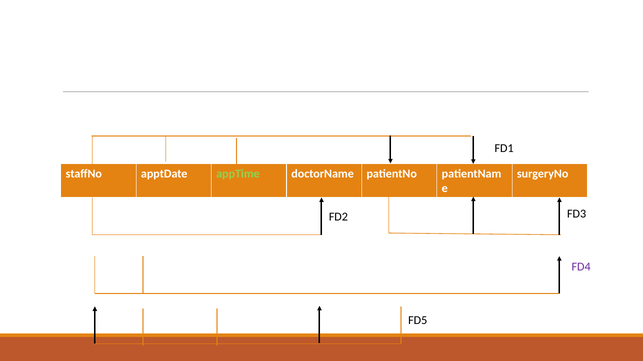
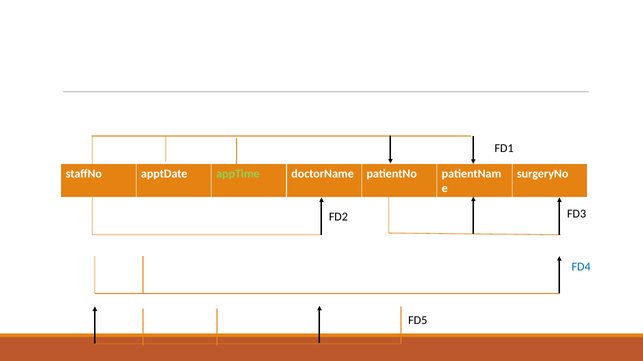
FD4 colour: purple -> blue
